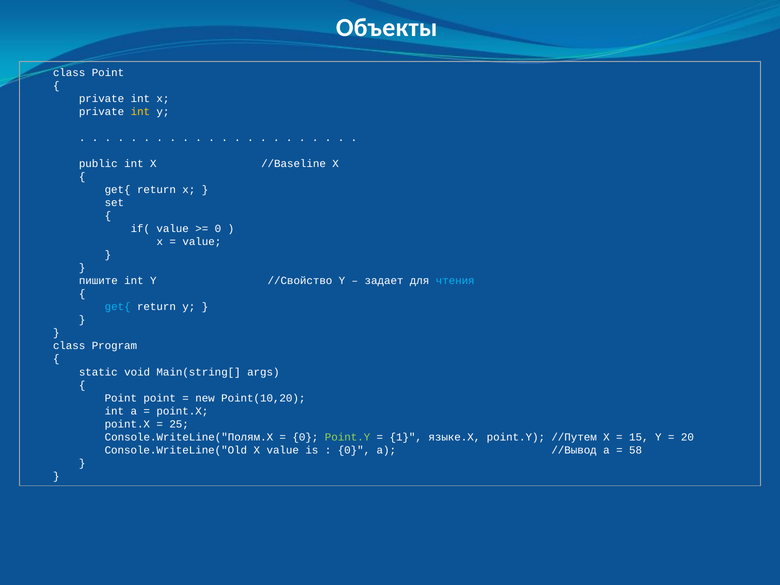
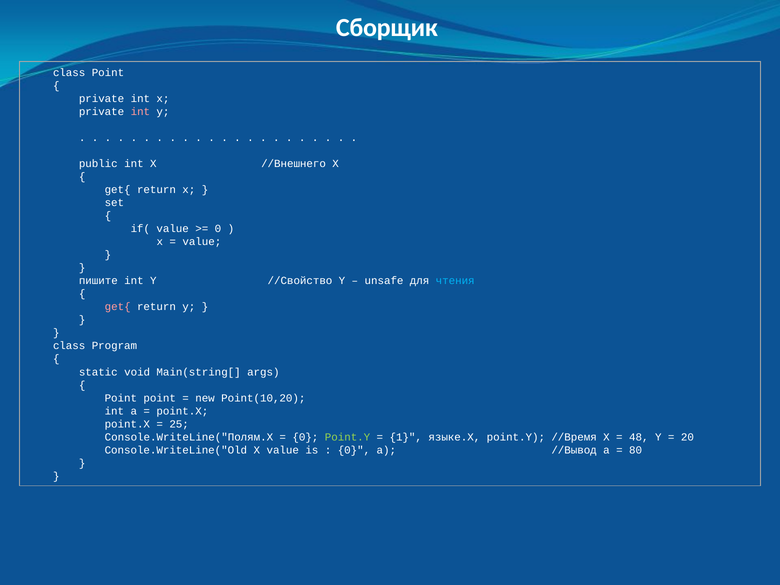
Объекты: Объекты -> Сборщик
int at (140, 112) colour: yellow -> pink
//Baseline: //Baseline -> //Внешнего
задает: задает -> unsafe
get{ at (118, 307) colour: light blue -> pink
//Путем: //Путем -> //Время
15: 15 -> 48
58: 58 -> 80
